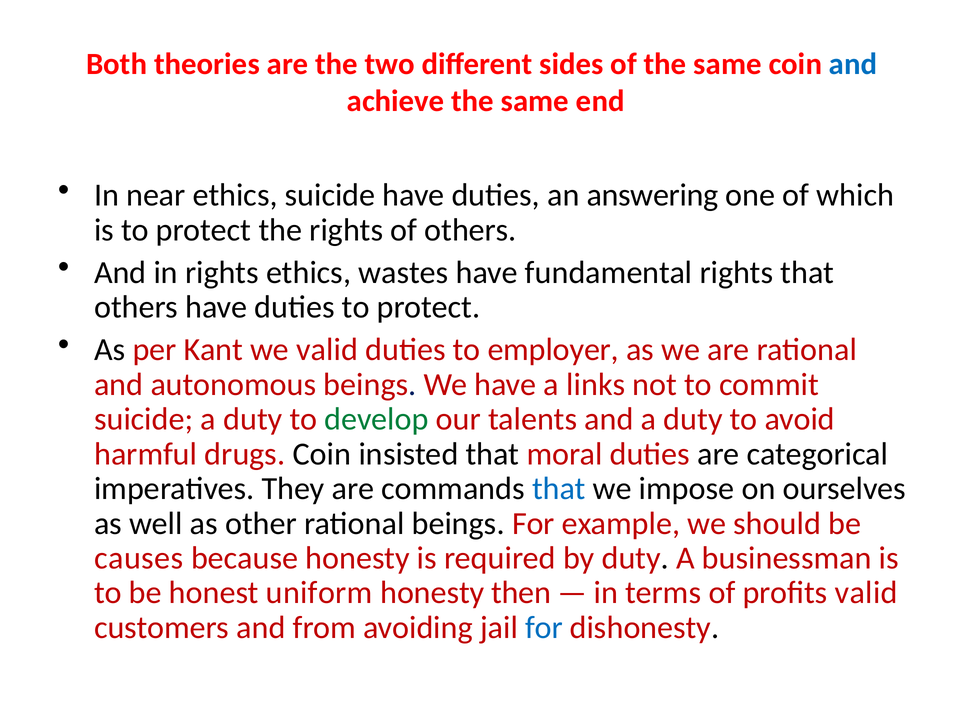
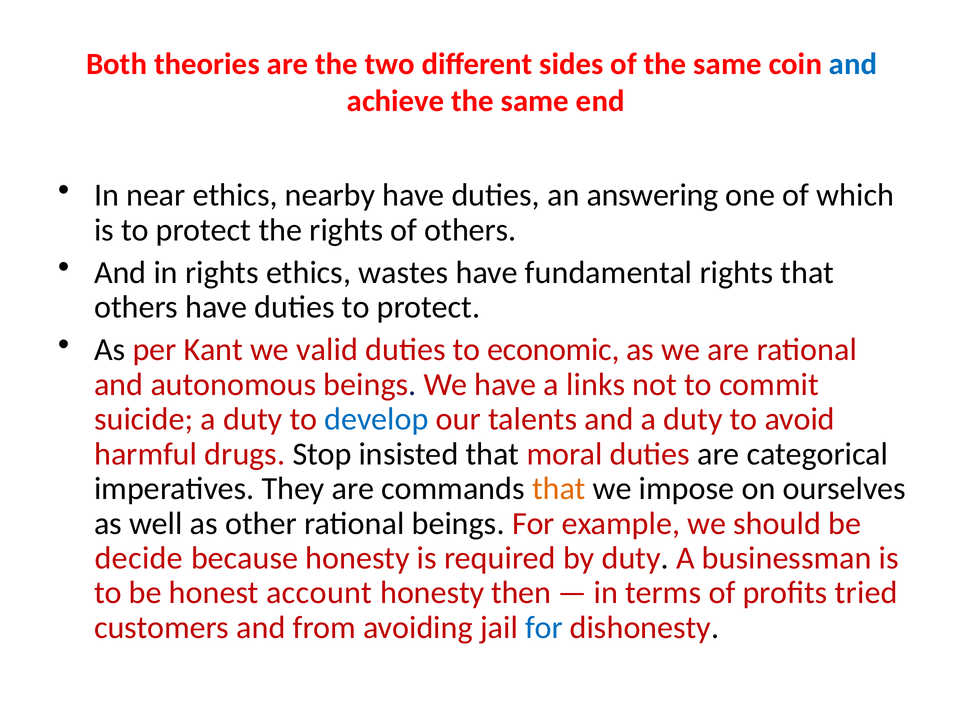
ethics suicide: suicide -> nearby
employer: employer -> economic
develop colour: green -> blue
drugs Coin: Coin -> Stop
that at (559, 488) colour: blue -> orange
causes: causes -> decide
uniform: uniform -> account
profits valid: valid -> tried
